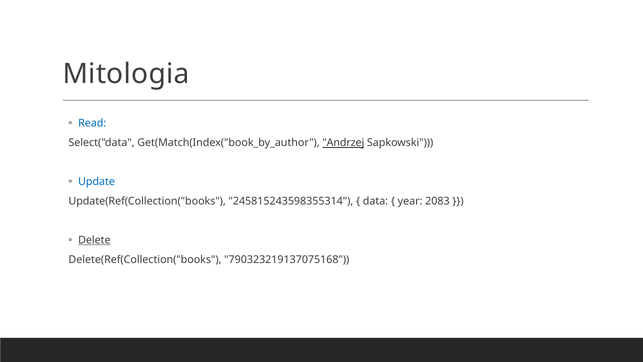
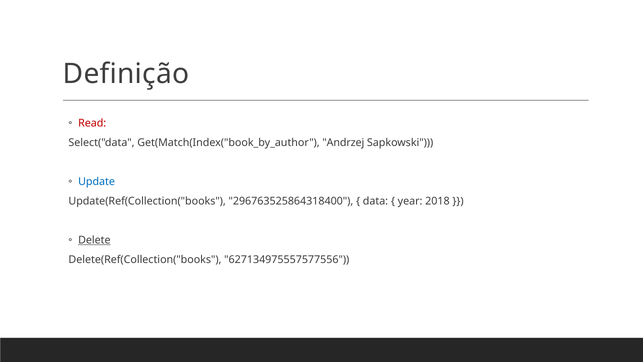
Mitologia: Mitologia -> Definição
Read colour: blue -> red
Andrzej underline: present -> none
245815243598355314: 245815243598355314 -> 296763525864318400
2083: 2083 -> 2018
790323219137075168: 790323219137075168 -> 627134975557577556
